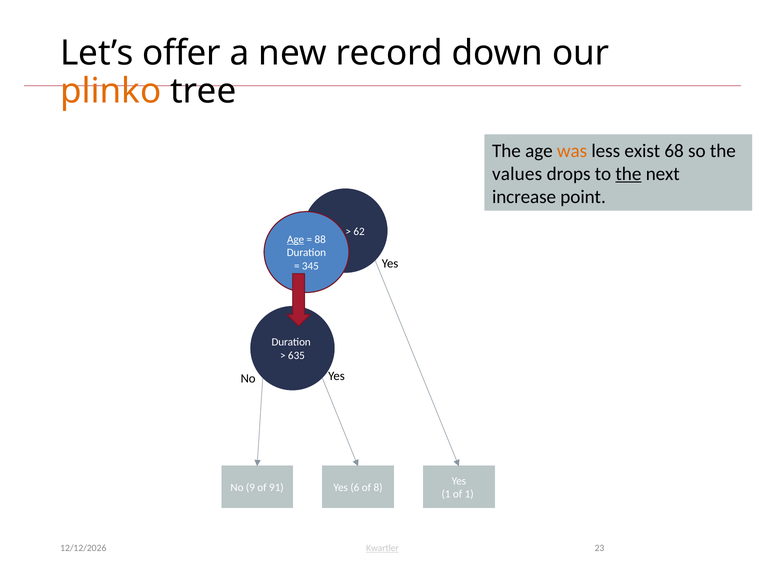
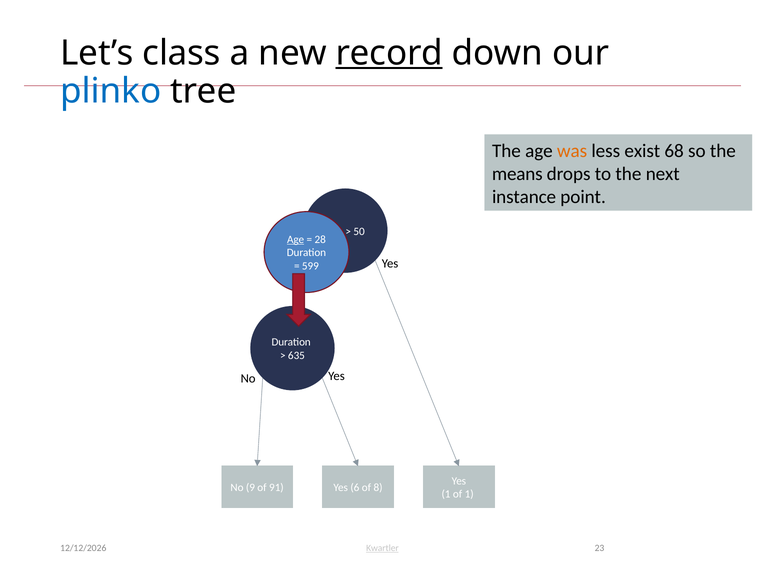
offer: offer -> class
record underline: none -> present
plinko colour: orange -> blue
values: values -> means
the at (628, 174) underline: present -> none
increase: increase -> instance
62: 62 -> 50
88: 88 -> 28
345: 345 -> 599
